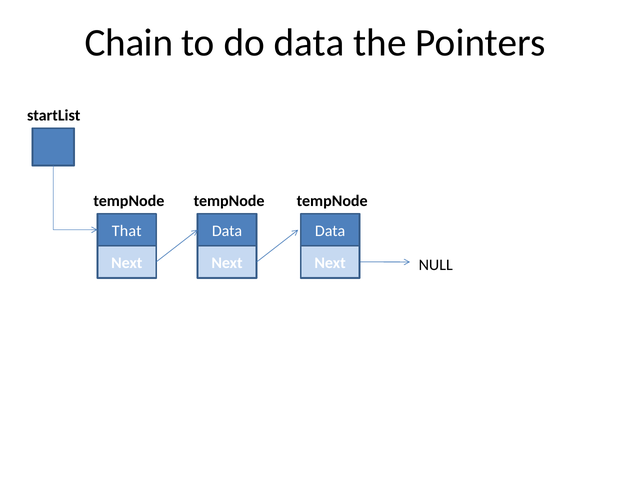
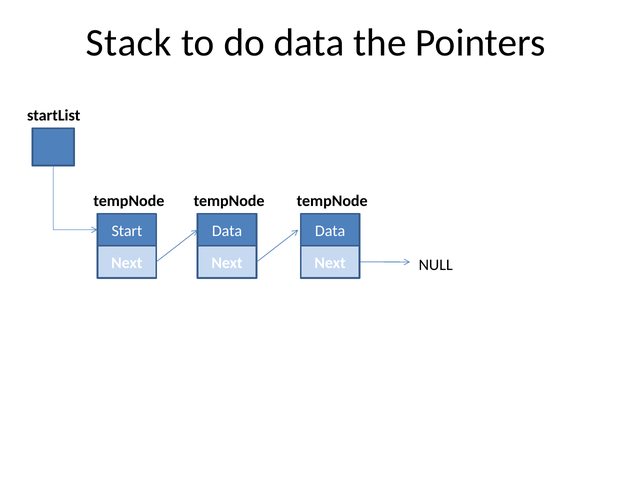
Chain: Chain -> Stack
That: That -> Start
